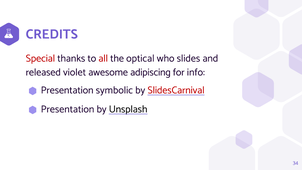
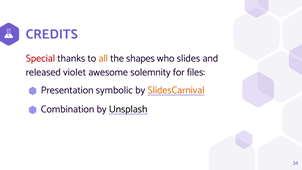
all colour: red -> orange
optical: optical -> shapes
adipiscing: adipiscing -> solemnity
info: info -> files
SlidesCarnival colour: red -> orange
Presentation at (68, 109): Presentation -> Combination
